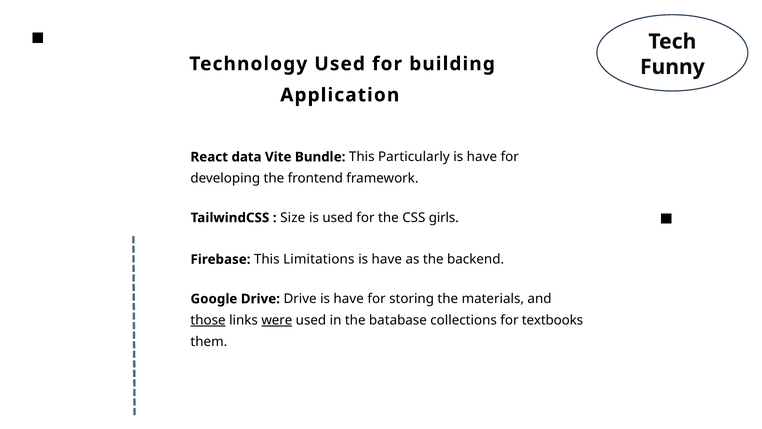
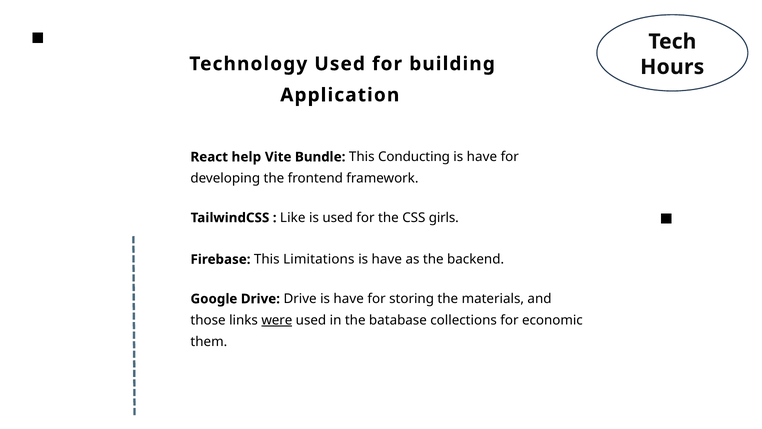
Funny: Funny -> Hours
data: data -> help
Particularly: Particularly -> Conducting
Size: Size -> Like
those underline: present -> none
textbooks: textbooks -> economic
